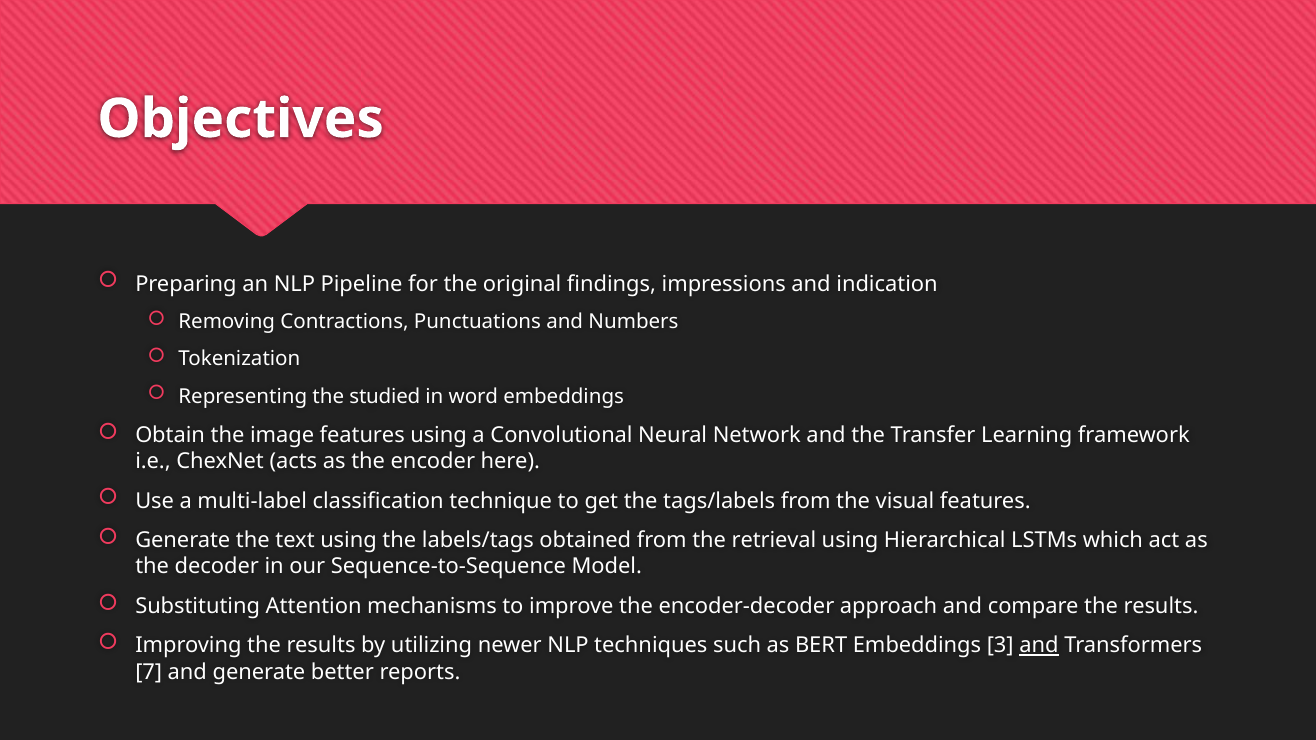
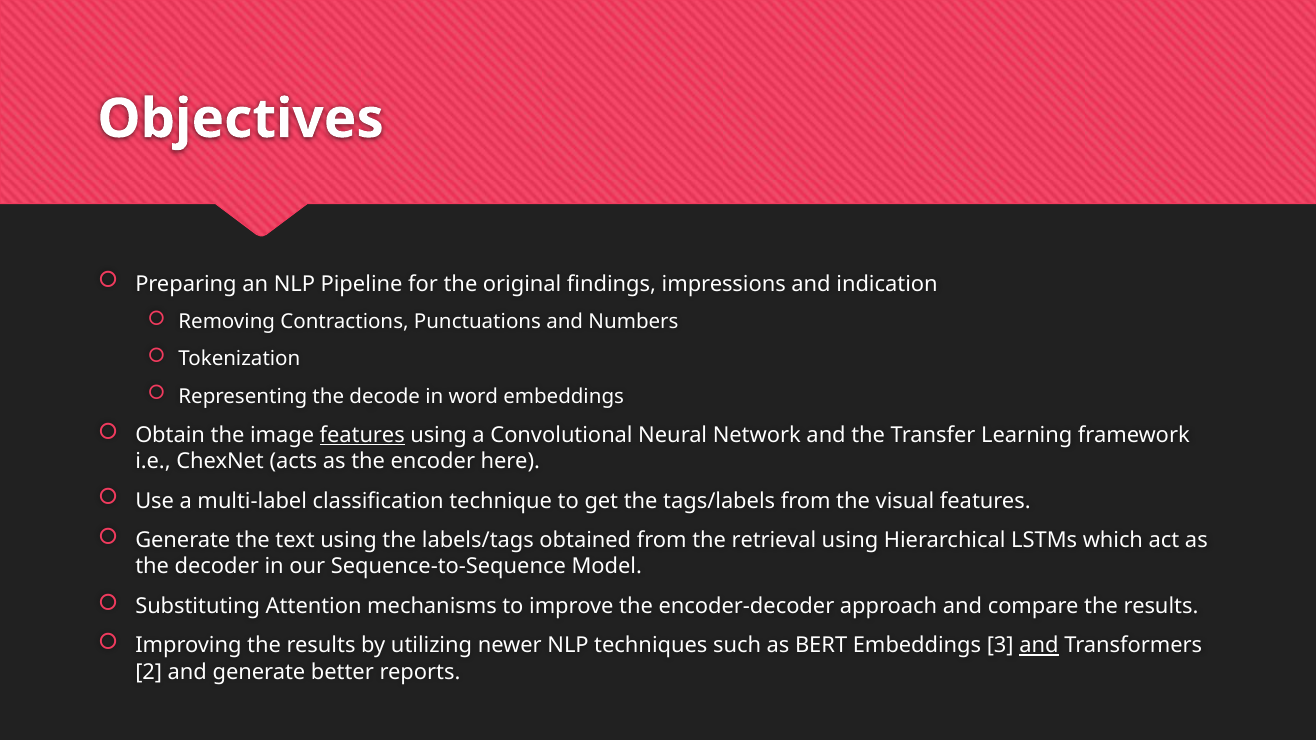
studied: studied -> decode
features at (362, 435) underline: none -> present
7: 7 -> 2
